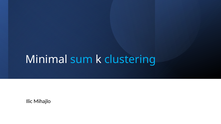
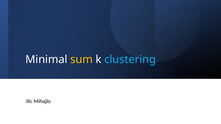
sum colour: light blue -> yellow
